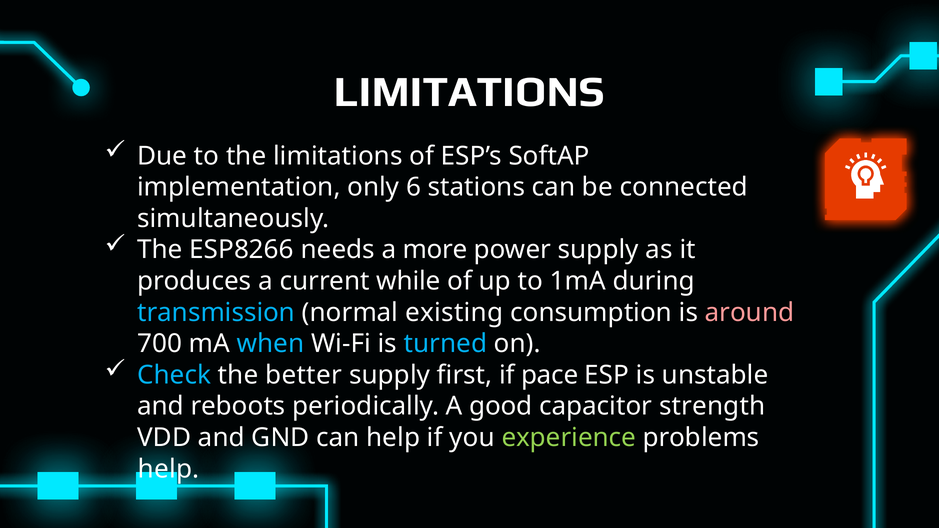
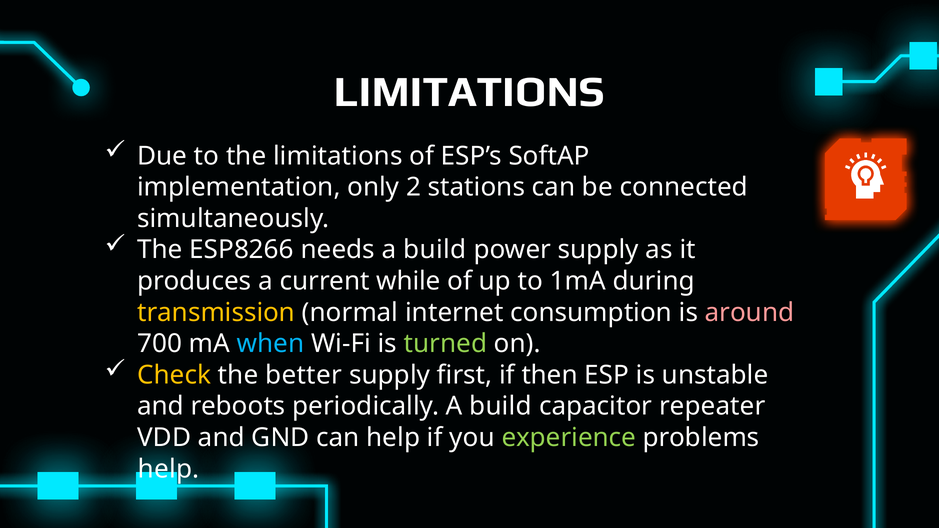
6: 6 -> 2
needs a more: more -> build
transmission colour: light blue -> yellow
existing: existing -> internet
turned colour: light blue -> light green
Check colour: light blue -> yellow
pace: pace -> then
periodically A good: good -> build
strength: strength -> repeater
